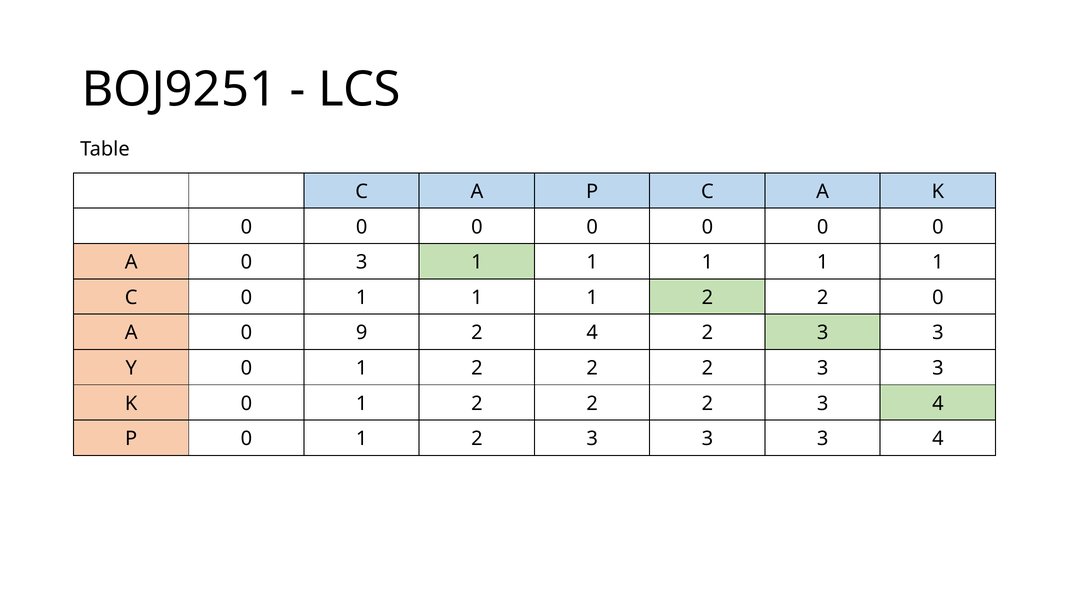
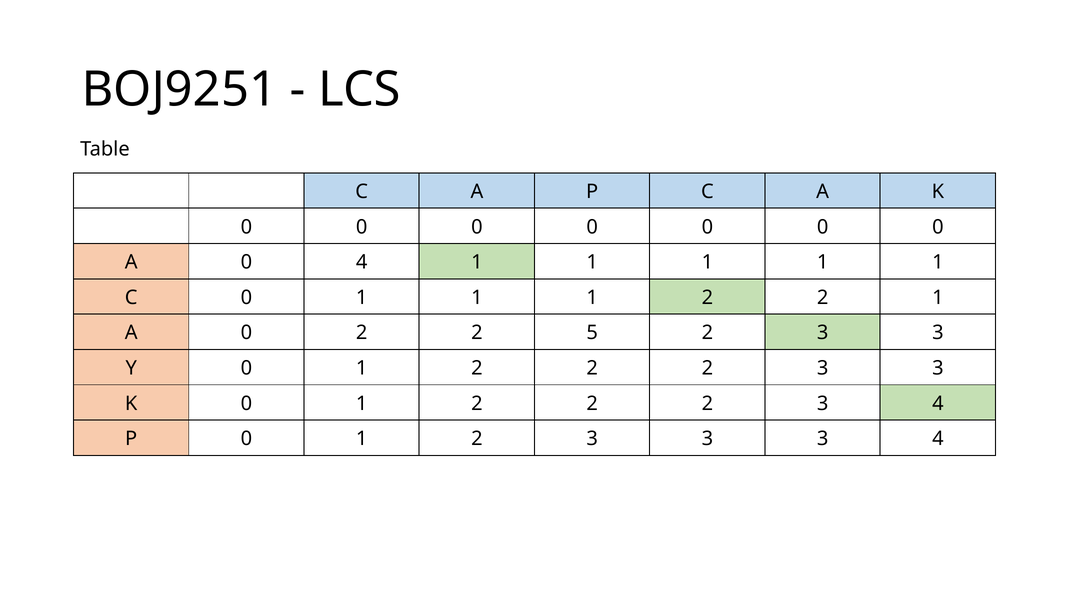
0 3: 3 -> 4
2 0: 0 -> 1
0 9: 9 -> 2
2 4: 4 -> 5
